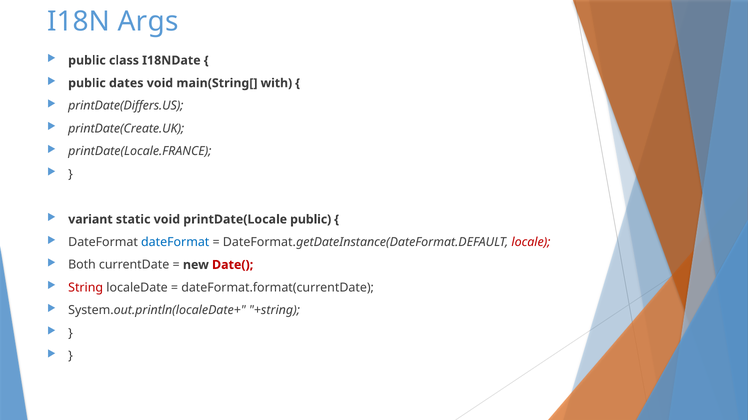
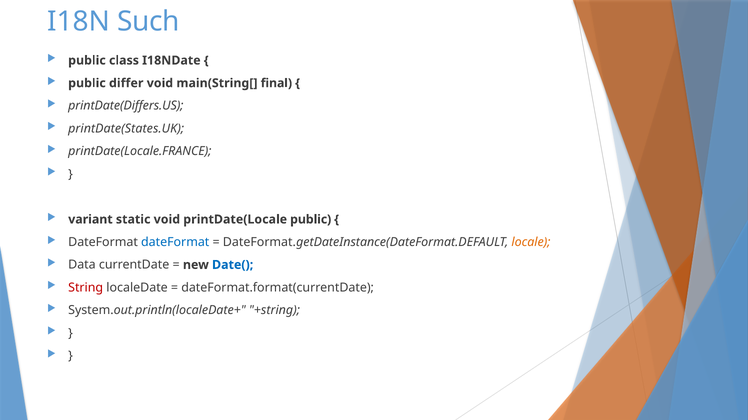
Args: Args -> Such
dates: dates -> differ
with: with -> final
printDate(Create.UK: printDate(Create.UK -> printDate(States.UK
locale colour: red -> orange
Both: Both -> Data
Date( colour: red -> blue
